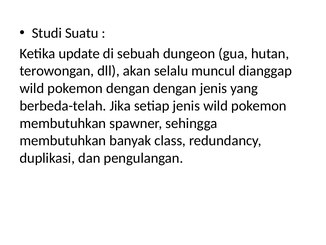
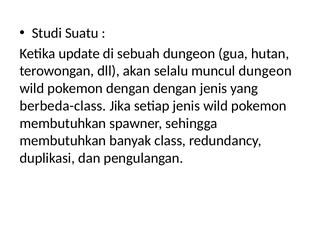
muncul dianggap: dianggap -> dungeon
berbeda-telah: berbeda-telah -> berbeda-class
